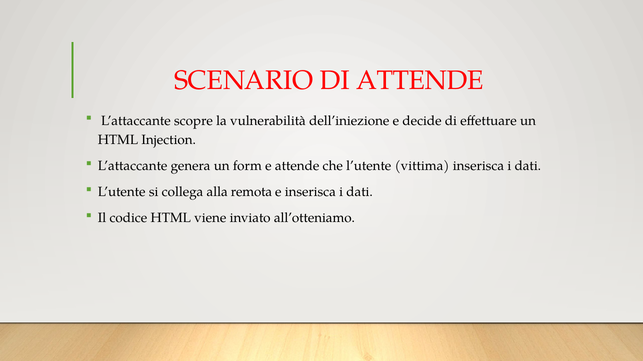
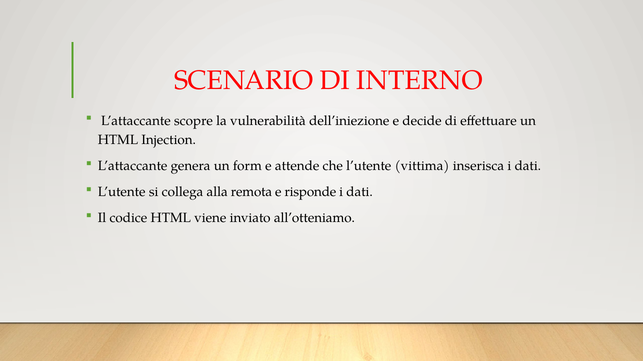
DI ATTENDE: ATTENDE -> INTERNO
e inserisca: inserisca -> risponde
